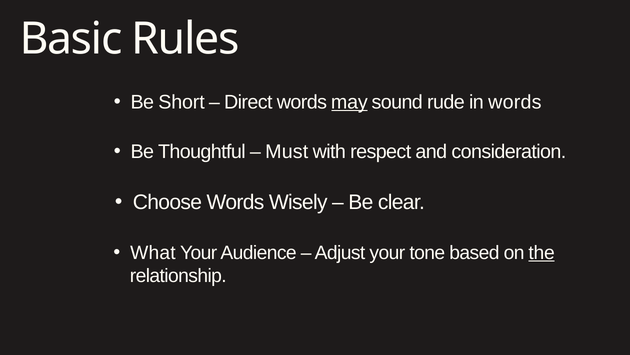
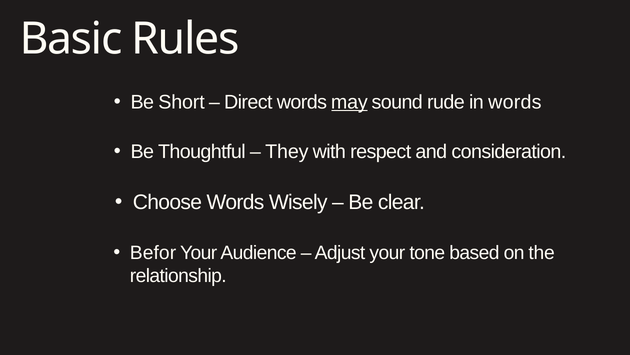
Must: Must -> They
What: What -> Befor
the underline: present -> none
